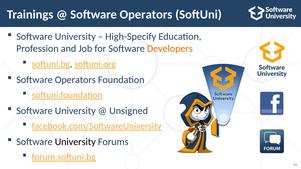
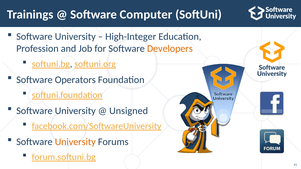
Operators at (146, 14): Operators -> Computer
High-Specify: High-Specify -> High-Integer
University at (75, 142) colour: black -> orange
